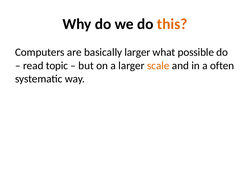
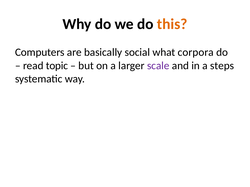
basically larger: larger -> social
possible: possible -> corpora
scale colour: orange -> purple
often: often -> steps
